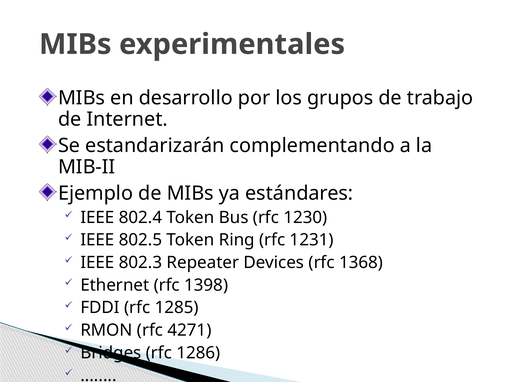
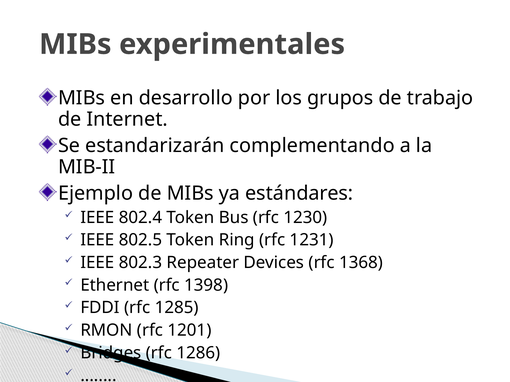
4271: 4271 -> 1201
